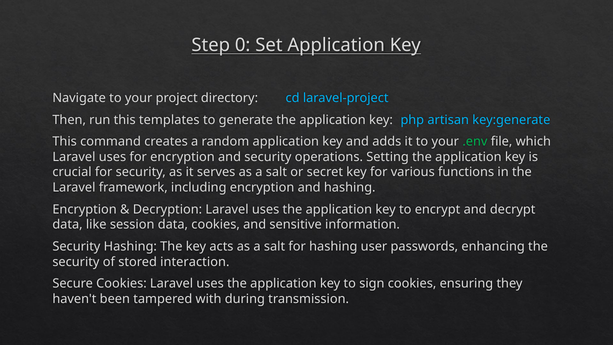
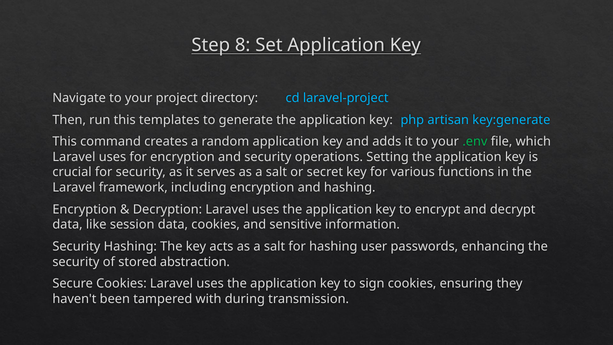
0: 0 -> 8
interaction: interaction -> abstraction
